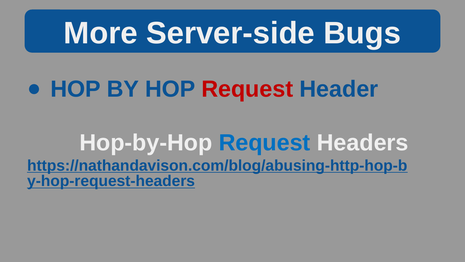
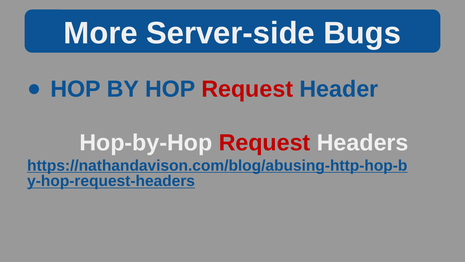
Request at (265, 143) colour: blue -> red
